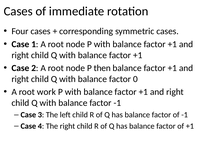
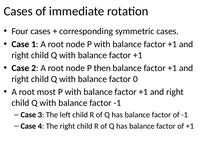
work: work -> most
